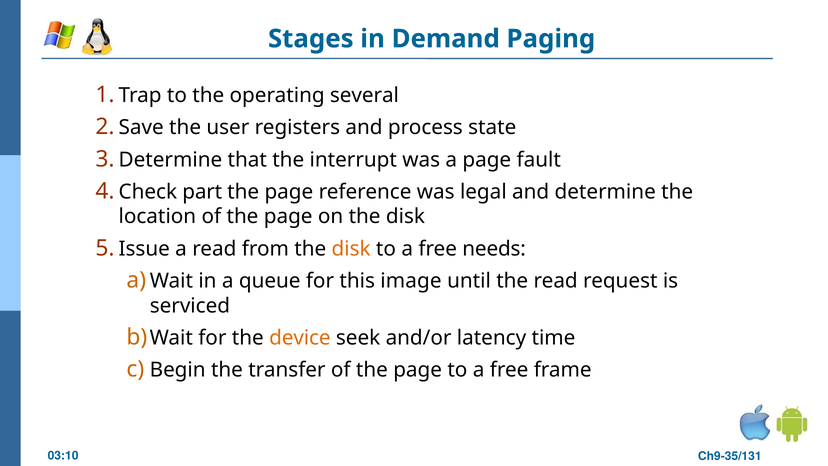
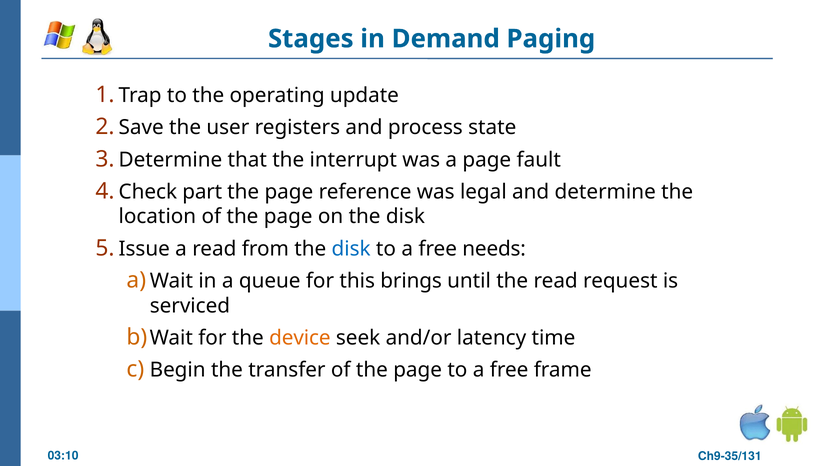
several: several -> update
disk at (351, 249) colour: orange -> blue
image: image -> brings
